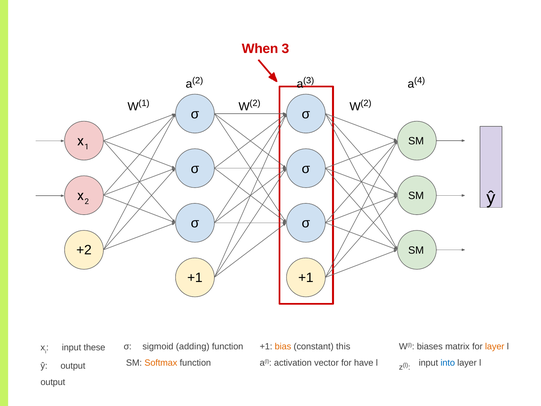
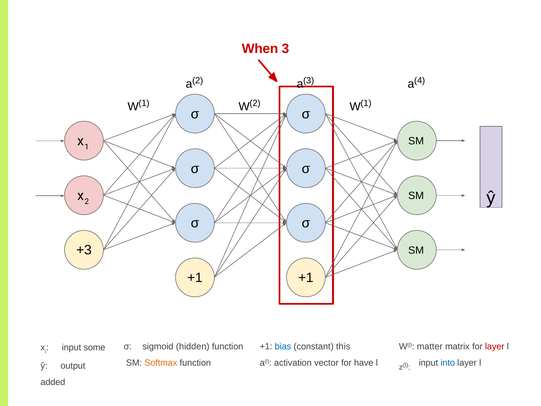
2 at (366, 103): 2 -> 1
+2: +2 -> +3
adding: adding -> hidden
bias colour: orange -> blue
biases: biases -> matter
layer at (495, 346) colour: orange -> red
these: these -> some
output at (53, 382): output -> added
